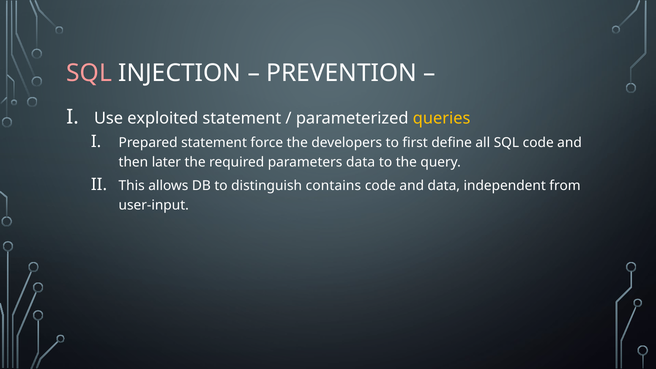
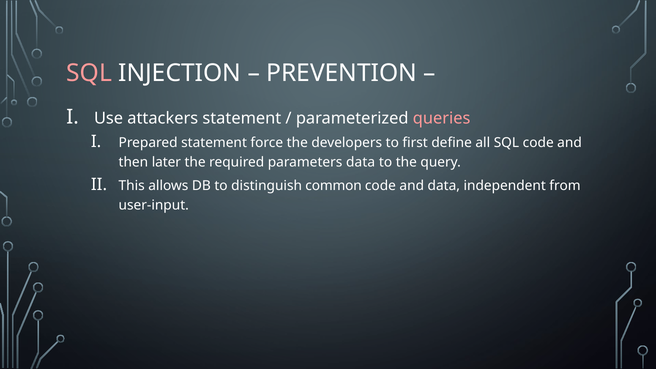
exploited: exploited -> attackers
queries colour: yellow -> pink
contains: contains -> common
